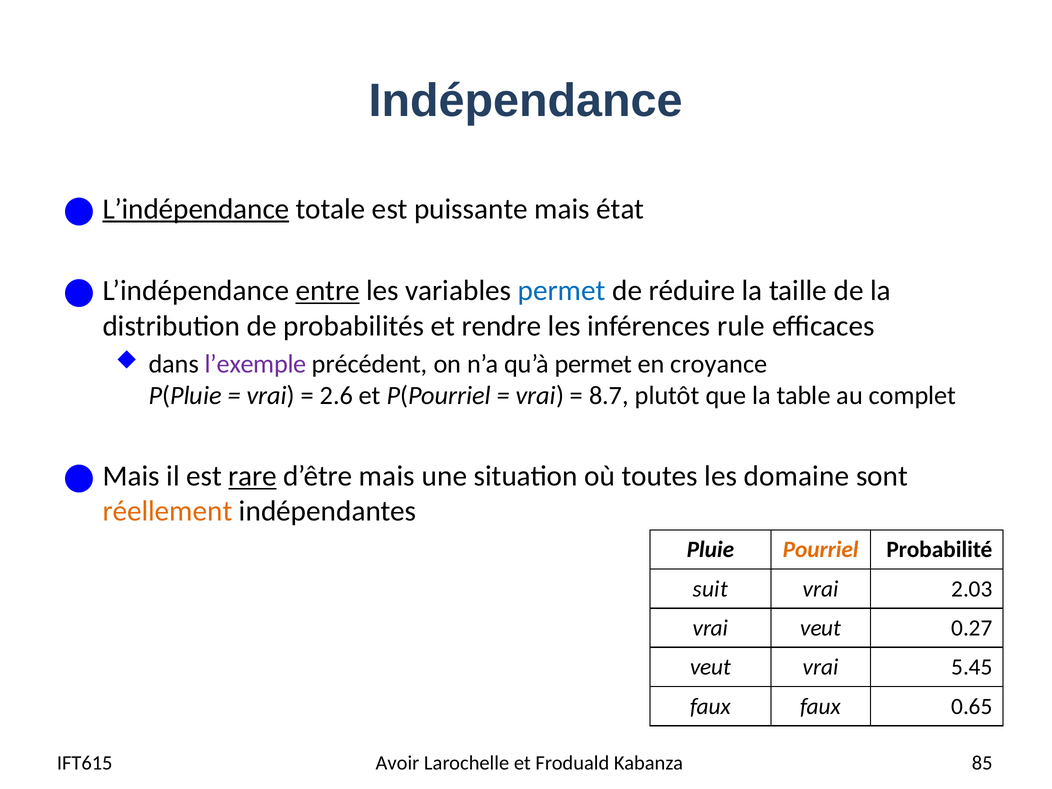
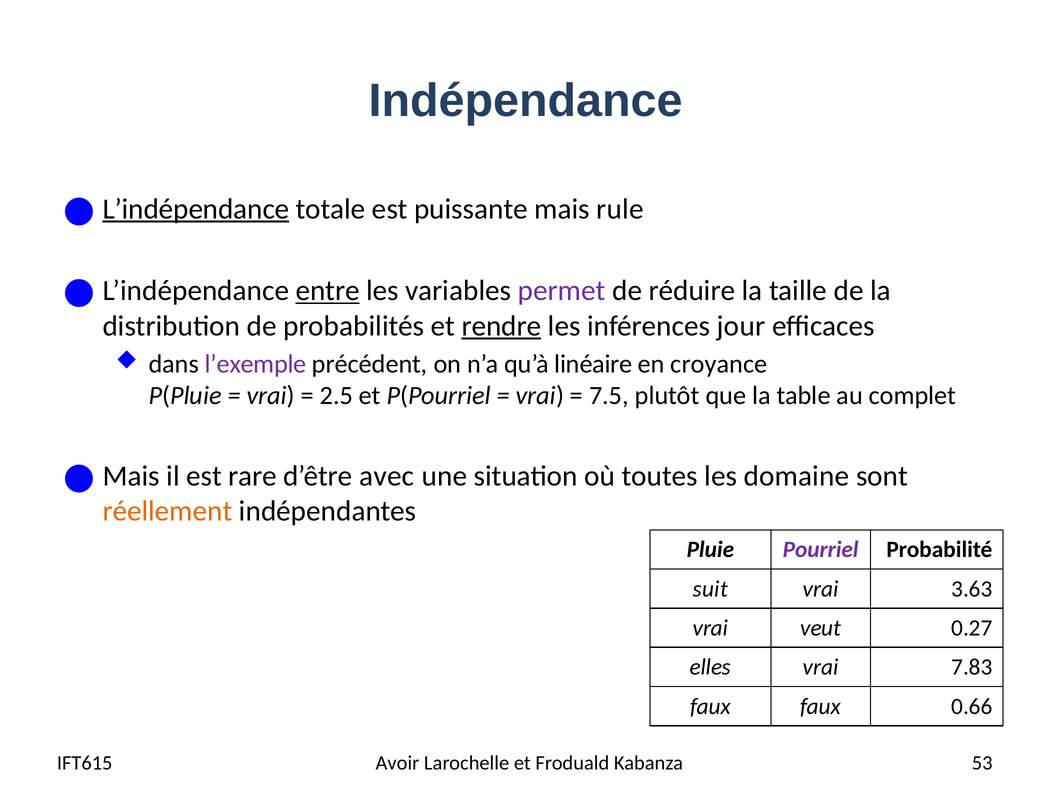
état: état -> rule
permet at (562, 291) colour: blue -> purple
rendre underline: none -> present
rule: rule -> jour
qu’à permet: permet -> linéaire
2.6: 2.6 -> 2.5
8.7: 8.7 -> 7.5
rare underline: present -> none
d’être mais: mais -> avec
Pourriel colour: orange -> purple
2.03: 2.03 -> 3.63
veut at (710, 667): veut -> elles
5.45: 5.45 -> 7.83
0.65: 0.65 -> 0.66
85: 85 -> 53
